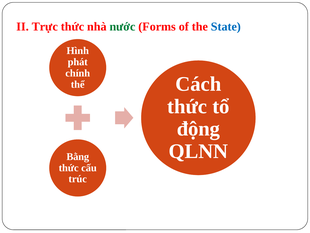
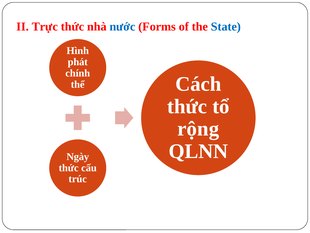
nước colour: green -> blue
động: động -> rộng
Bằng: Bằng -> Ngày
